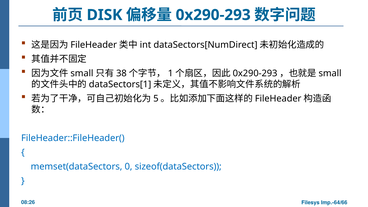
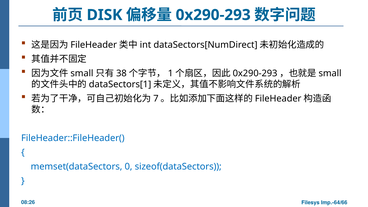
5: 5 -> 7
